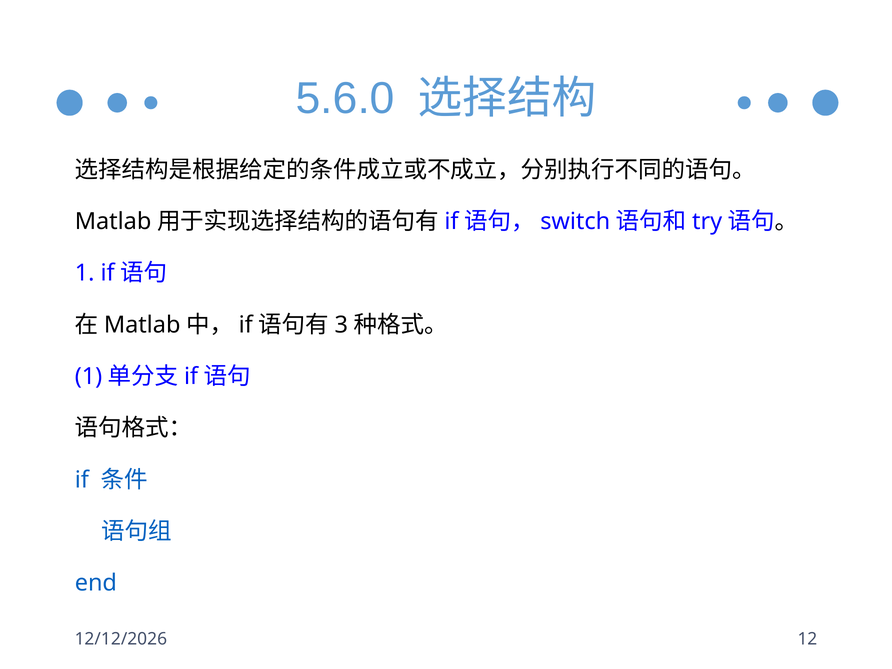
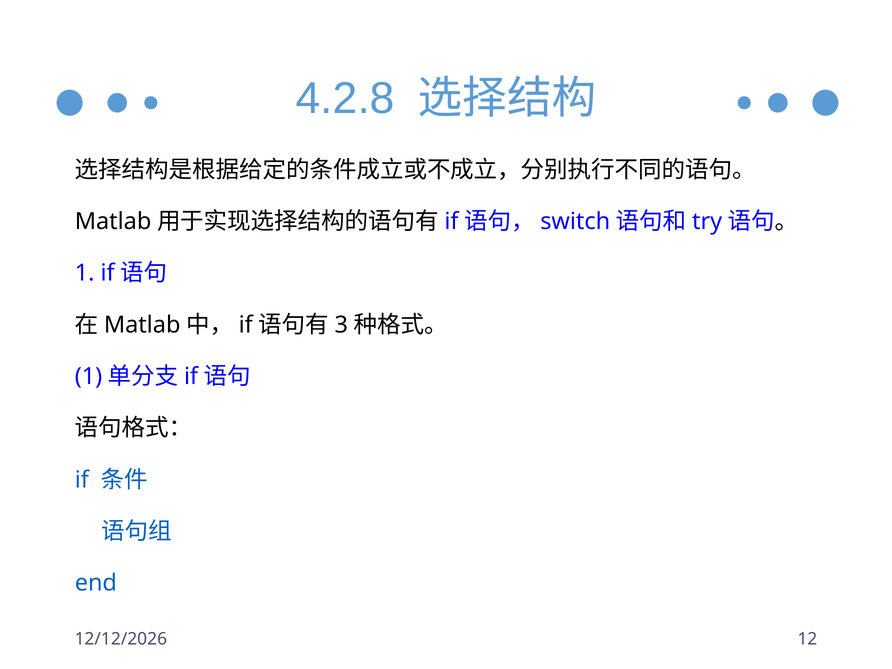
5.6.0: 5.6.0 -> 4.2.8
